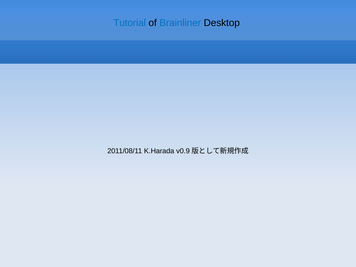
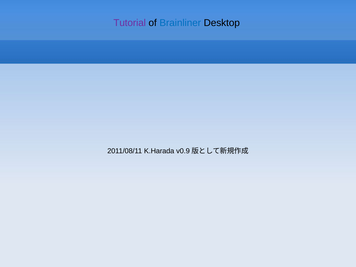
Tutorial colour: blue -> purple
